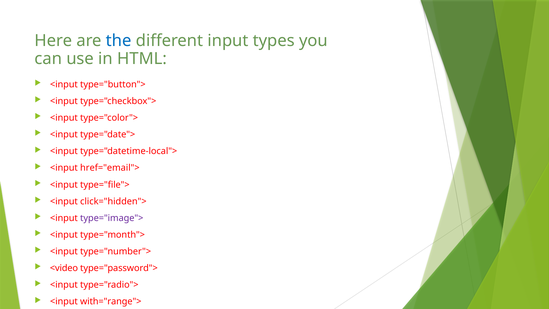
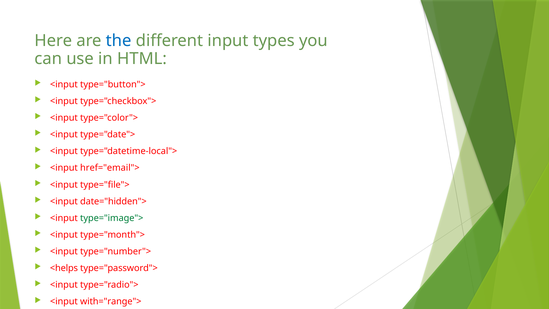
click="hidden">: click="hidden"> -> date="hidden">
type="image"> colour: purple -> green
<video: <video -> <helps
